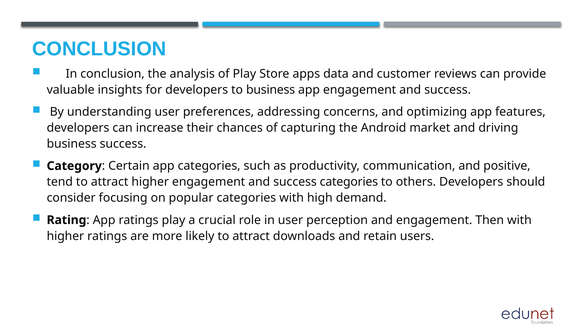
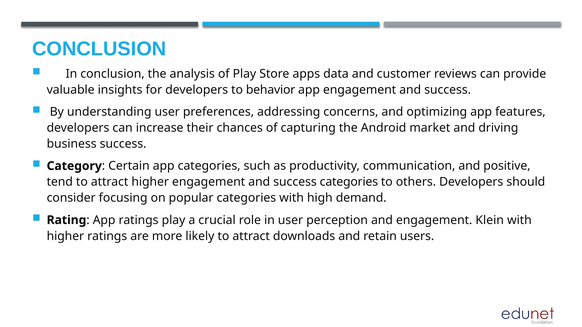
to business: business -> behavior
Then: Then -> Klein
